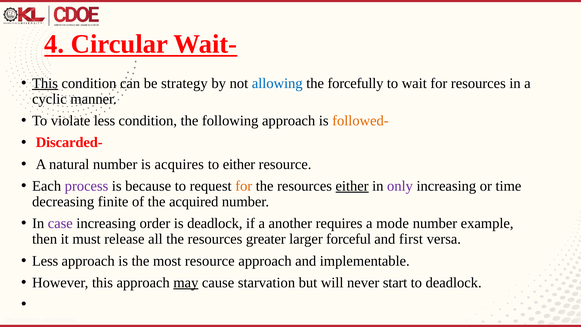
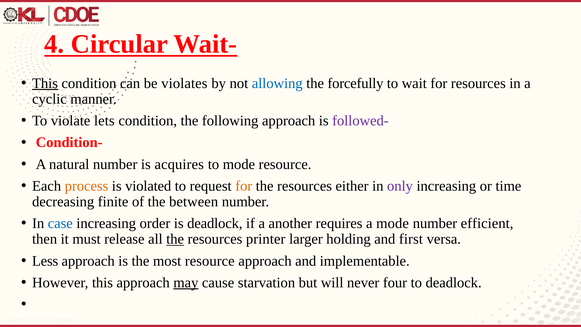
strategy: strategy -> violates
violate less: less -> lets
followed- colour: orange -> purple
Discarded-: Discarded- -> Condition-
to either: either -> mode
process colour: purple -> orange
because: because -> violated
either at (352, 186) underline: present -> none
acquired: acquired -> between
case colour: purple -> blue
example: example -> efficient
the at (175, 239) underline: none -> present
greater: greater -> printer
forceful: forceful -> holding
start: start -> four
